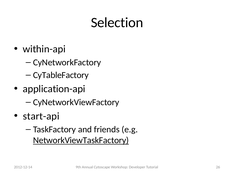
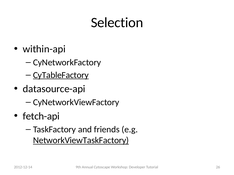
CyTableFactory underline: none -> present
application-api: application-api -> datasource-api
start-api: start-api -> fetch-api
